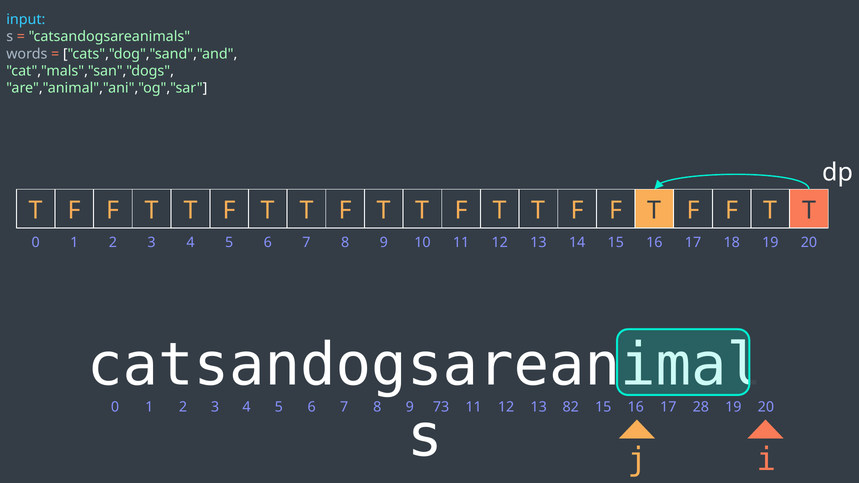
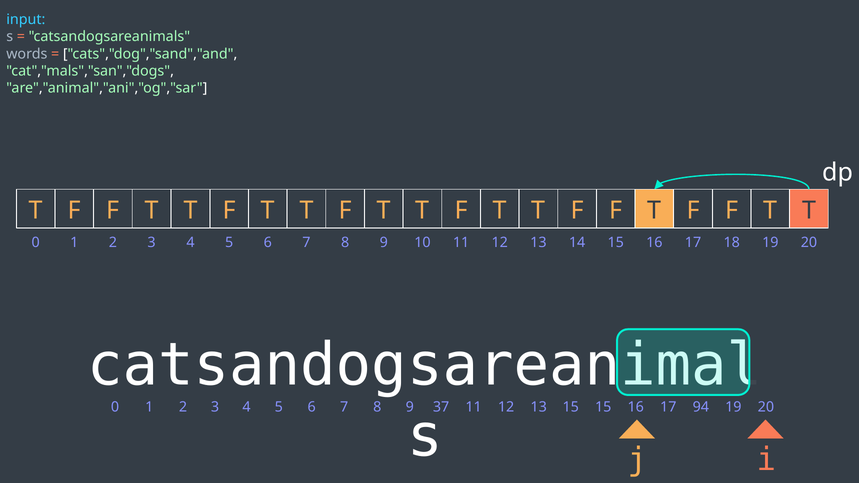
73: 73 -> 37
13 82: 82 -> 15
28: 28 -> 94
